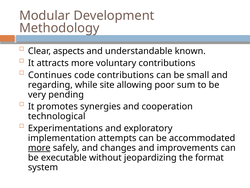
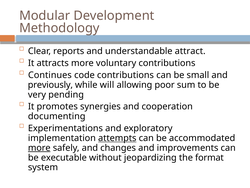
aspects: aspects -> reports
known: known -> attract
regarding: regarding -> previously
site: site -> will
technological: technological -> documenting
attempts underline: none -> present
